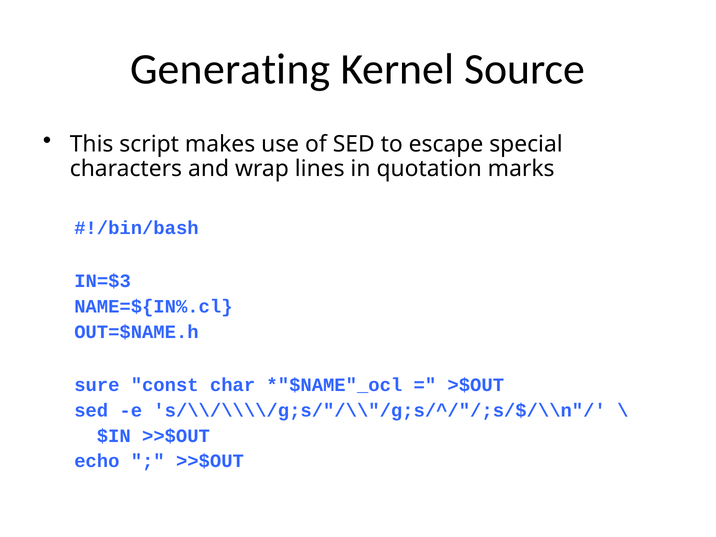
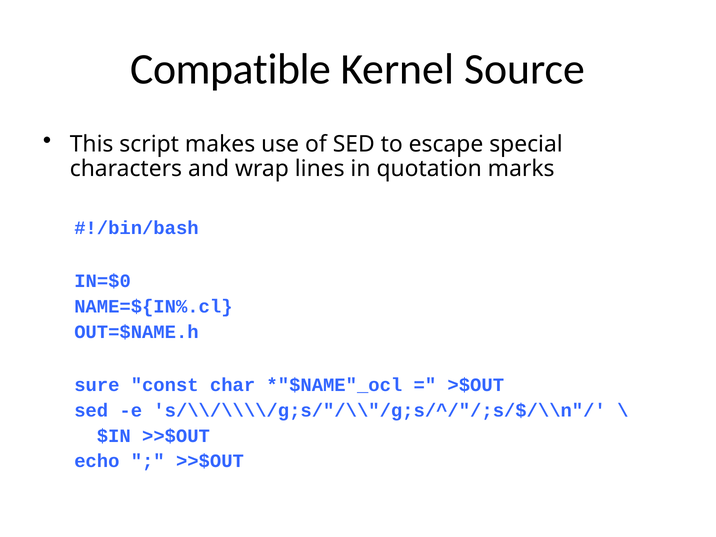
Generating: Generating -> Compatible
IN=$3: IN=$3 -> IN=$0
